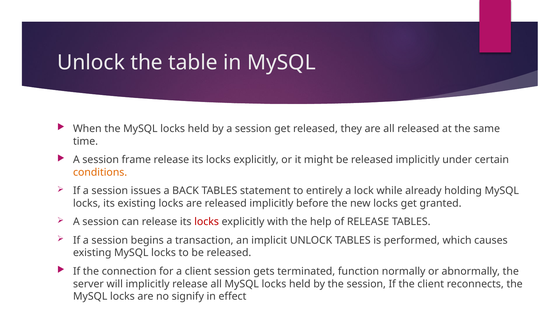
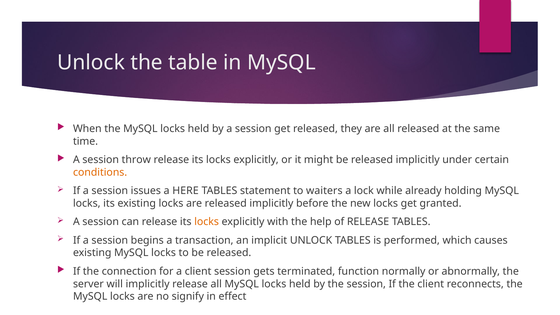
frame: frame -> throw
BACK: BACK -> HERE
entirely: entirely -> waiters
locks at (207, 222) colour: red -> orange
